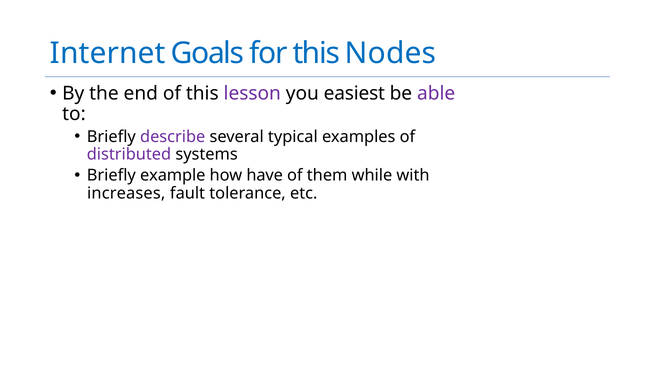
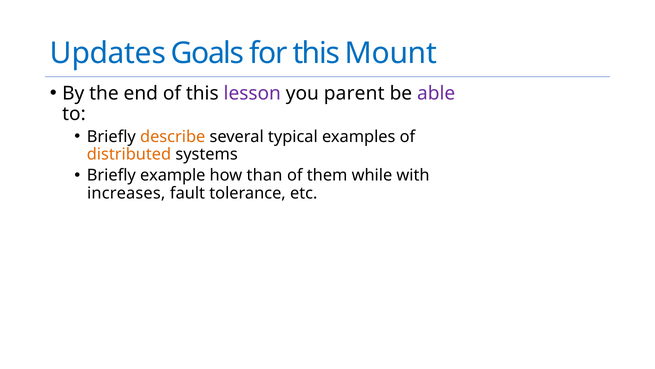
Internet: Internet -> Updates
Nodes: Nodes -> Mount
easiest: easiest -> parent
describe colour: purple -> orange
distributed colour: purple -> orange
have: have -> than
